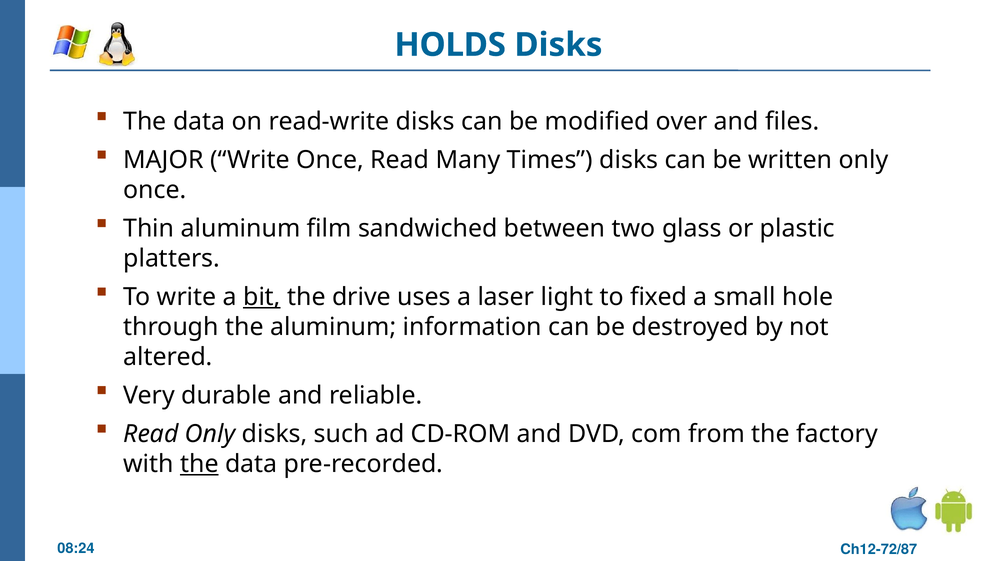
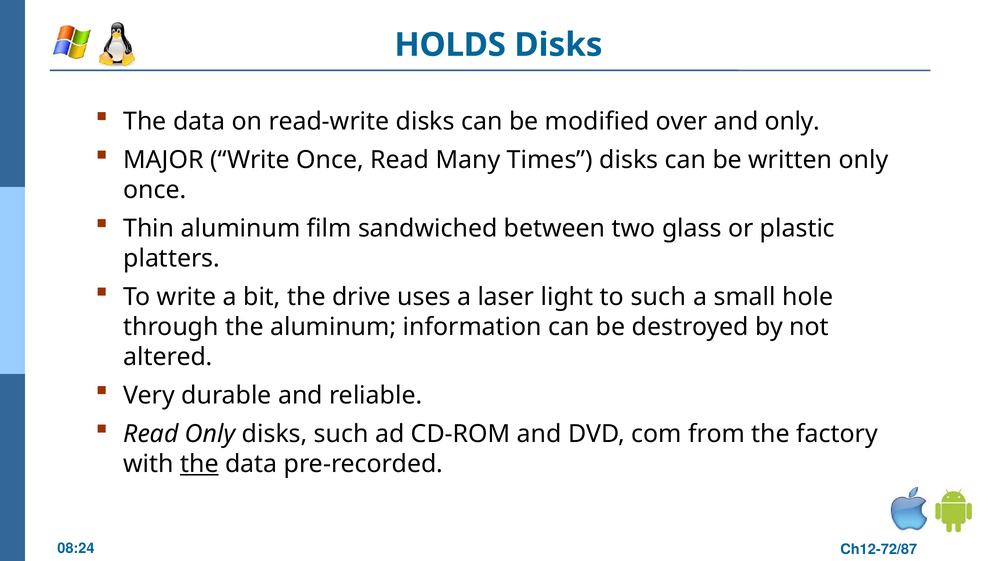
and files: files -> only
bit underline: present -> none
to fixed: fixed -> such
